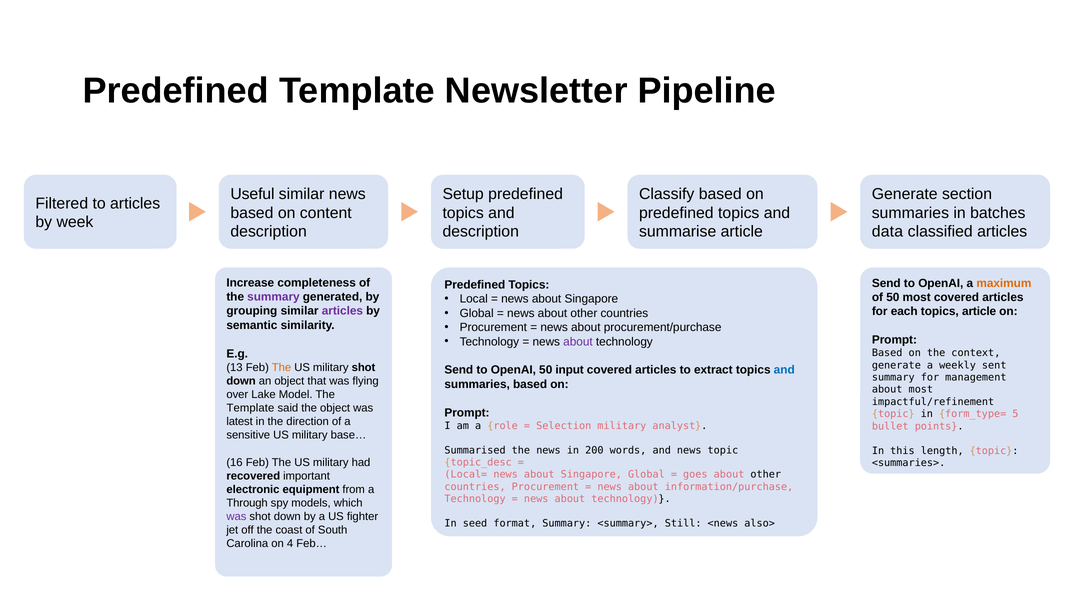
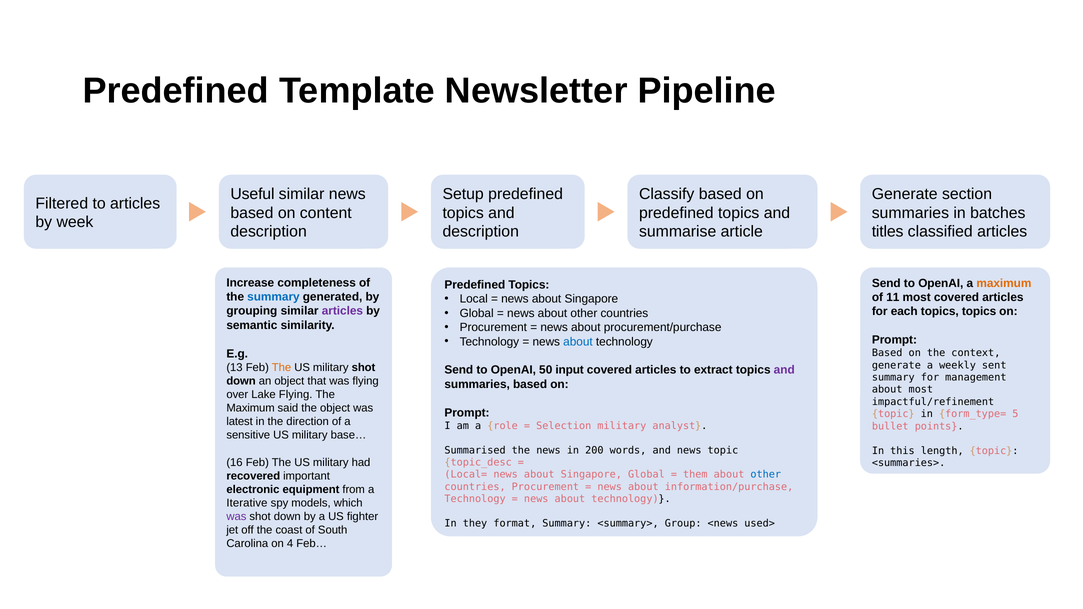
data: data -> titles
summary at (273, 297) colour: purple -> blue
of 50: 50 -> 11
topics article: article -> topics
about at (578, 342) colour: purple -> blue
and at (784, 370) colour: blue -> purple
Lake Model: Model -> Flying
Template at (250, 408): Template -> Maximum
goes: goes -> them
other at (766, 475) colour: black -> blue
Through: Through -> Iterative
seed: seed -> they
Still: Still -> Group
also>: also> -> used>
